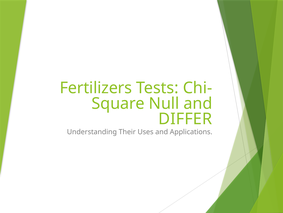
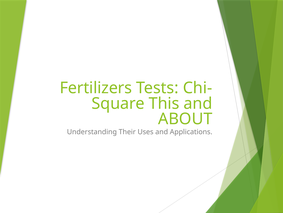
Null: Null -> This
DIFFER: DIFFER -> ABOUT
